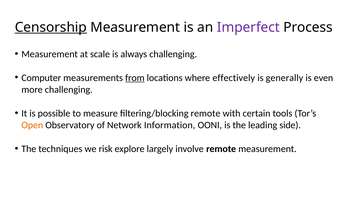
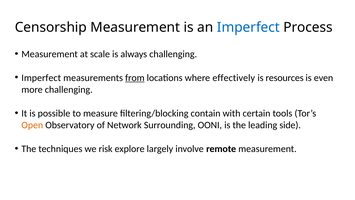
Censorship underline: present -> none
Imperfect at (248, 27) colour: purple -> blue
Computer at (41, 78): Computer -> Imperfect
generally: generally -> resources
filtering/blocking remote: remote -> contain
Information: Information -> Surrounding
